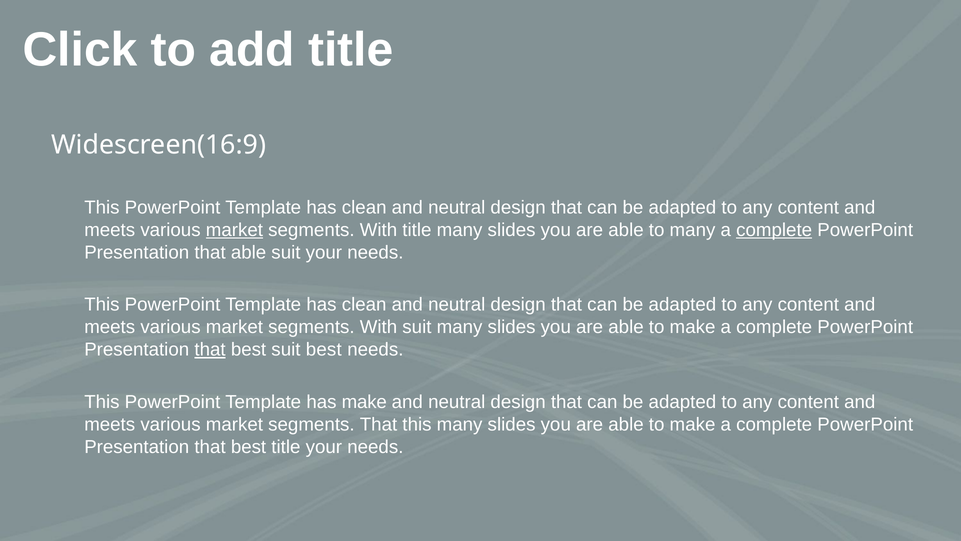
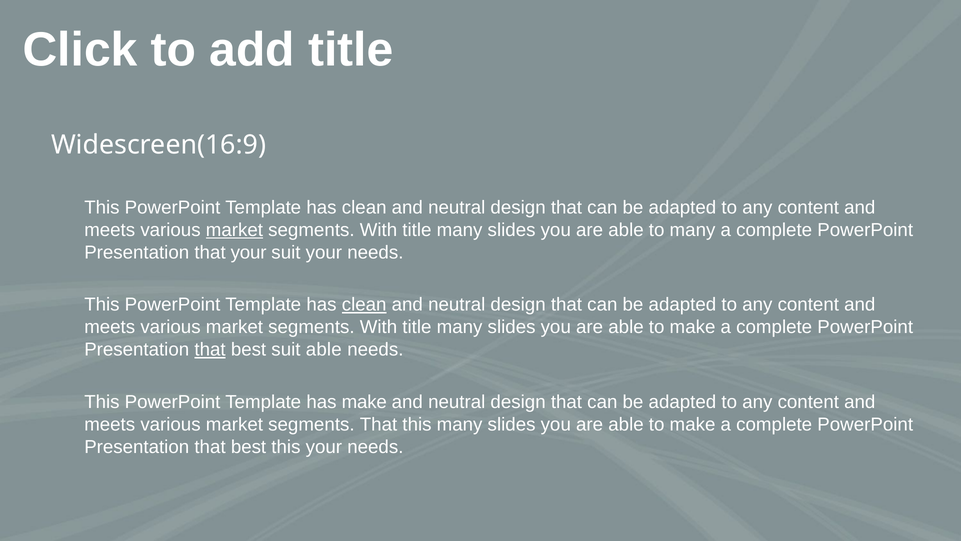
complete at (774, 230) underline: present -> none
that able: able -> your
clean at (364, 305) underline: none -> present
suit at (417, 327): suit -> title
suit best: best -> able
best title: title -> this
